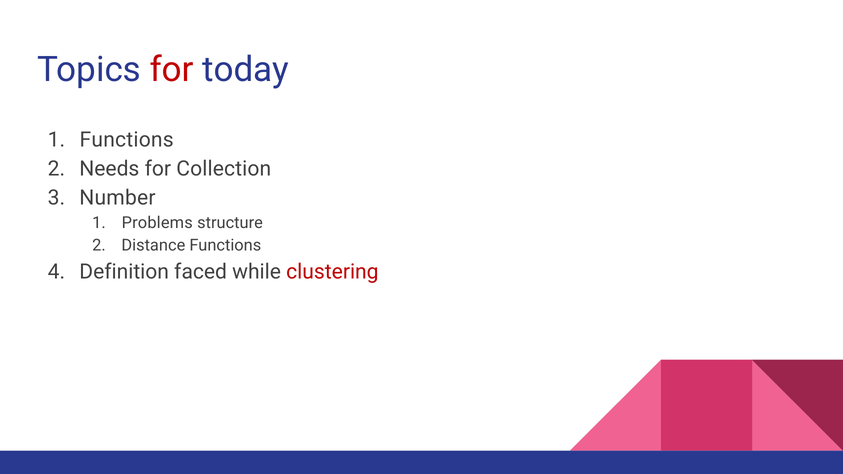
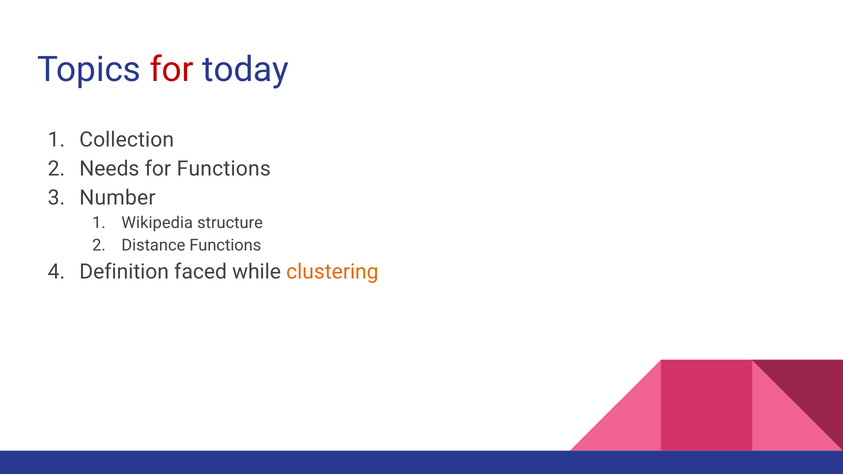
Functions at (127, 140): Functions -> Collection
for Collection: Collection -> Functions
Problems: Problems -> Wikipedia
clustering colour: red -> orange
